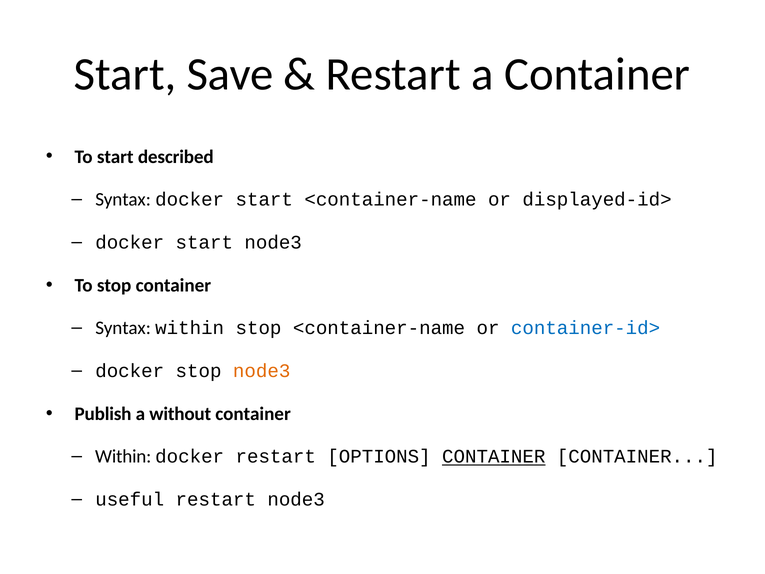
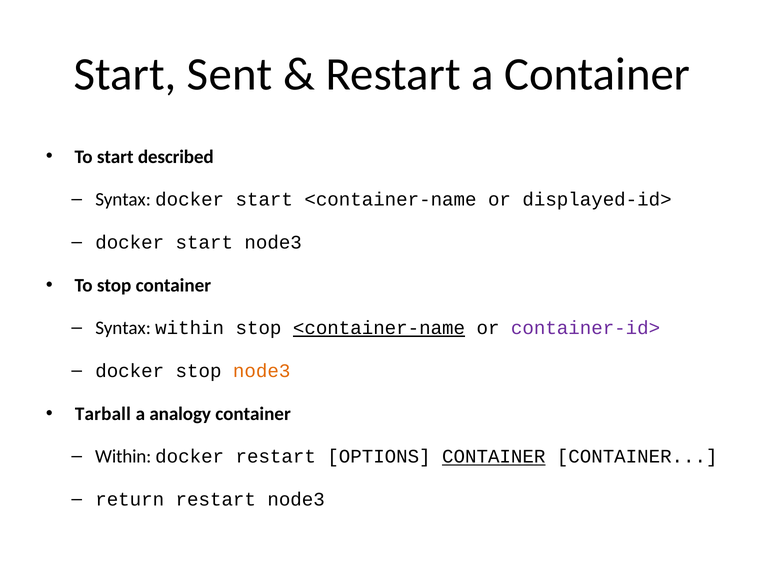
Save: Save -> Sent
<container-name at (379, 328) underline: none -> present
container-id> colour: blue -> purple
Publish: Publish -> Tarball
without: without -> analogy
useful: useful -> return
